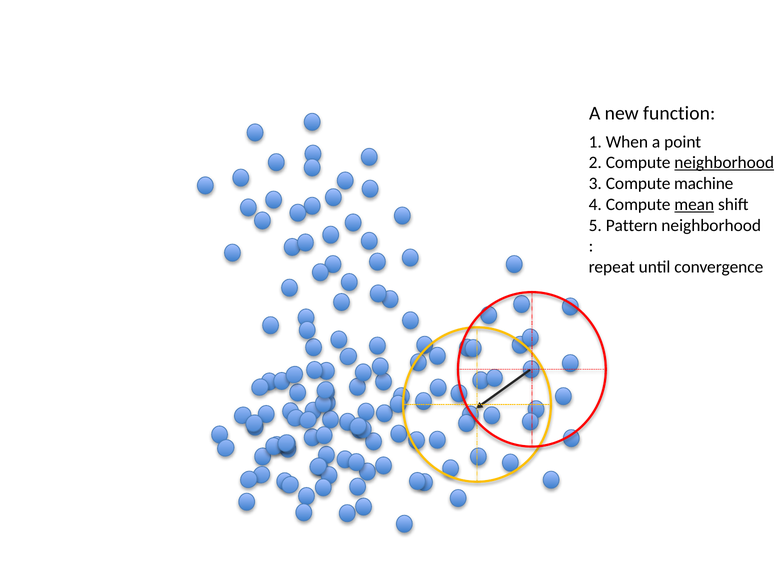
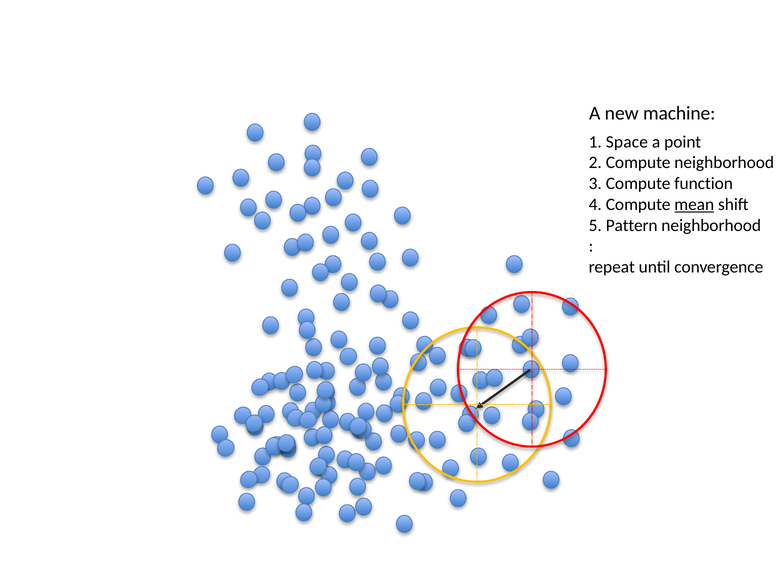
function: function -> machine
When: When -> Space
neighborhood at (724, 163) underline: present -> none
machine: machine -> function
